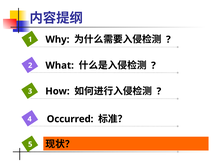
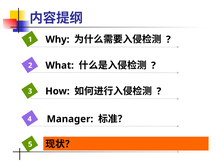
Occurred: Occurred -> Manager
